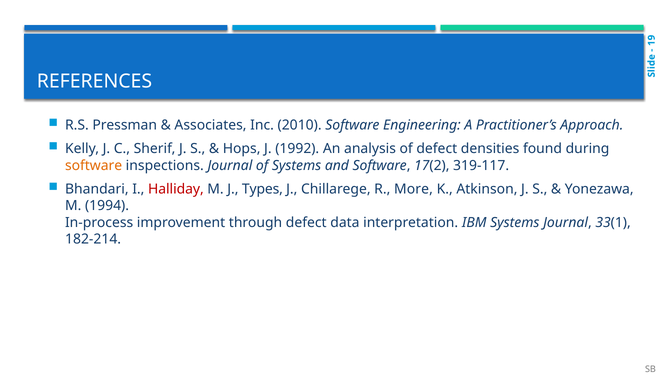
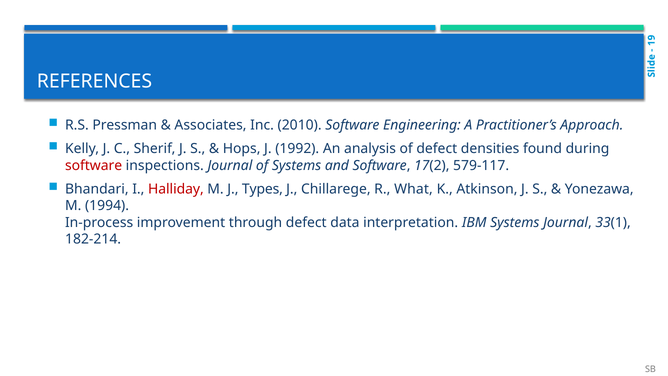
software at (94, 165) colour: orange -> red
319-117: 319-117 -> 579-117
More: More -> What
